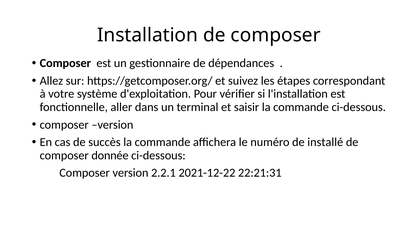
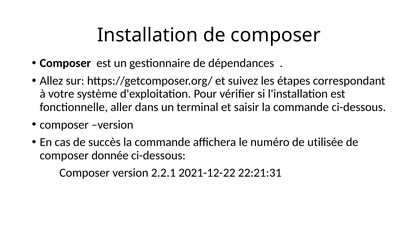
installé: installé -> utilisée
